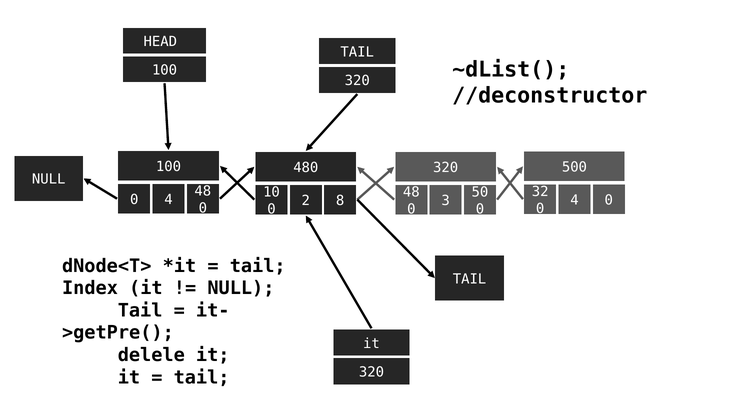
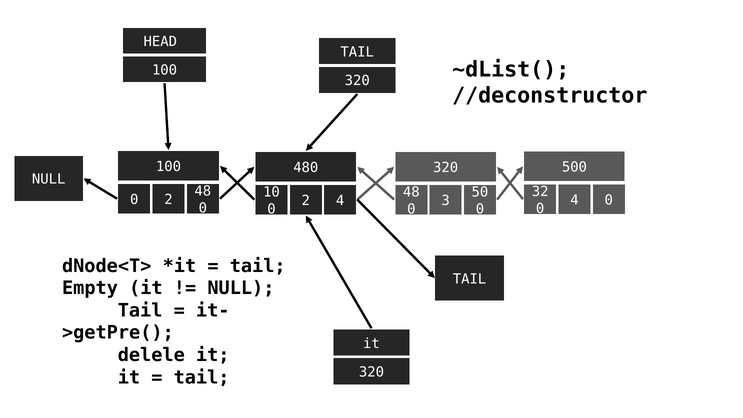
4 at (169, 200): 4 -> 2
2 8: 8 -> 4
Index: Index -> Empty
